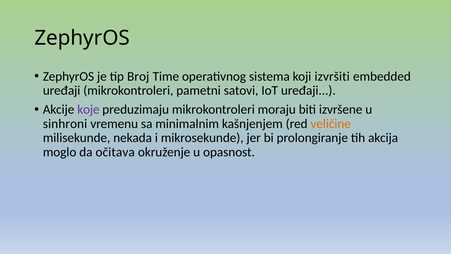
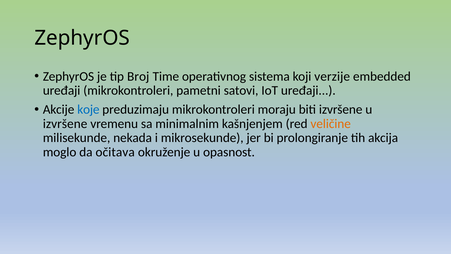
izvršiti: izvršiti -> verzije
koje colour: purple -> blue
sinhroni at (65, 124): sinhroni -> izvršene
